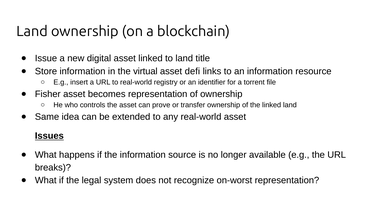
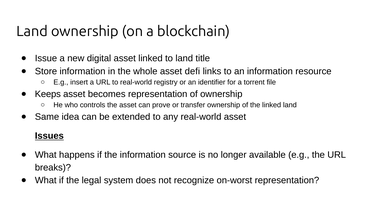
virtual: virtual -> whole
Fisher: Fisher -> Keeps
